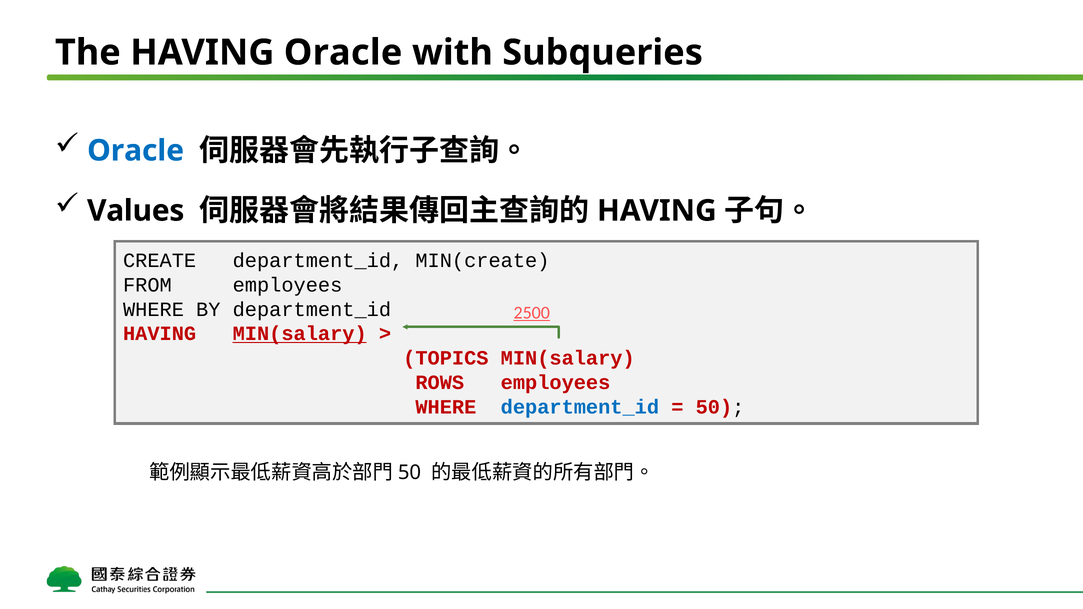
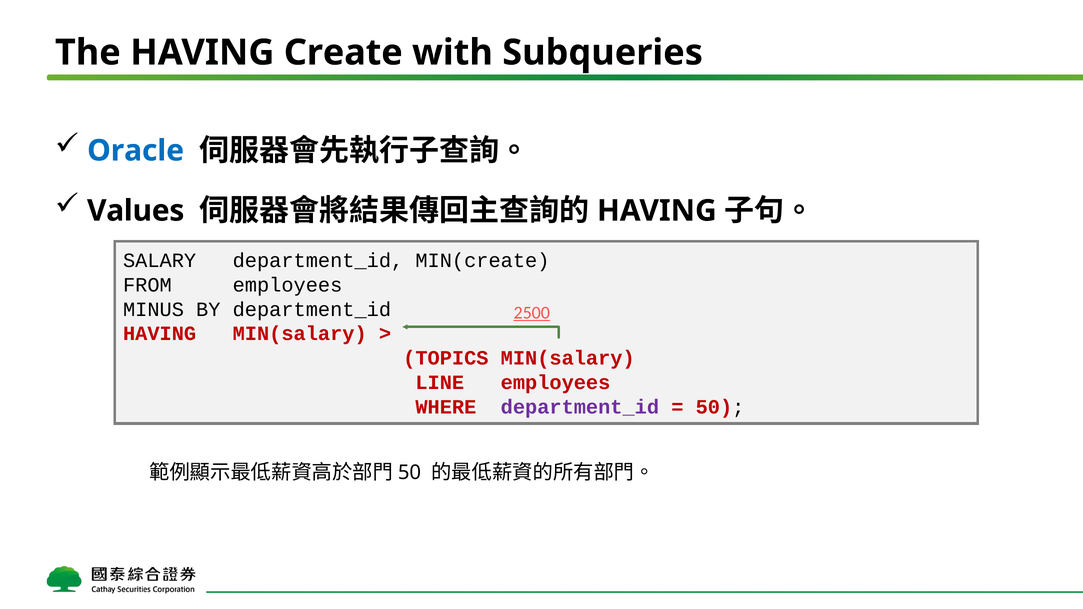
HAVING Oracle: Oracle -> Create
CREATE: CREATE -> SALARY
WHERE at (153, 310): WHERE -> MINUS
MIN(salary at (300, 334) underline: present -> none
ROWS: ROWS -> LINE
department_id at (580, 407) colour: blue -> purple
